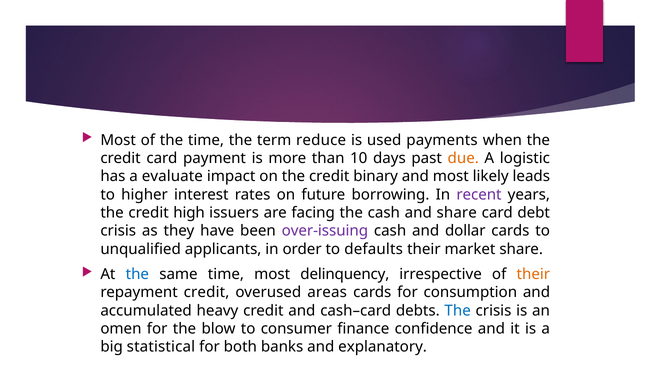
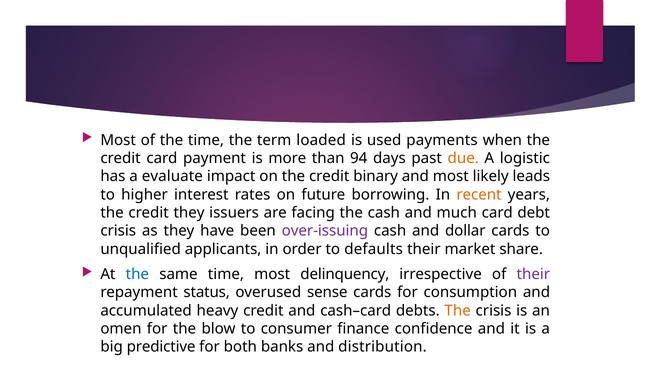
reduce: reduce -> loaded
10: 10 -> 94
recent colour: purple -> orange
credit high: high -> they
and share: share -> much
their at (533, 274) colour: orange -> purple
repayment credit: credit -> status
areas: areas -> sense
The at (458, 310) colour: blue -> orange
statistical: statistical -> predictive
explanatory: explanatory -> distribution
